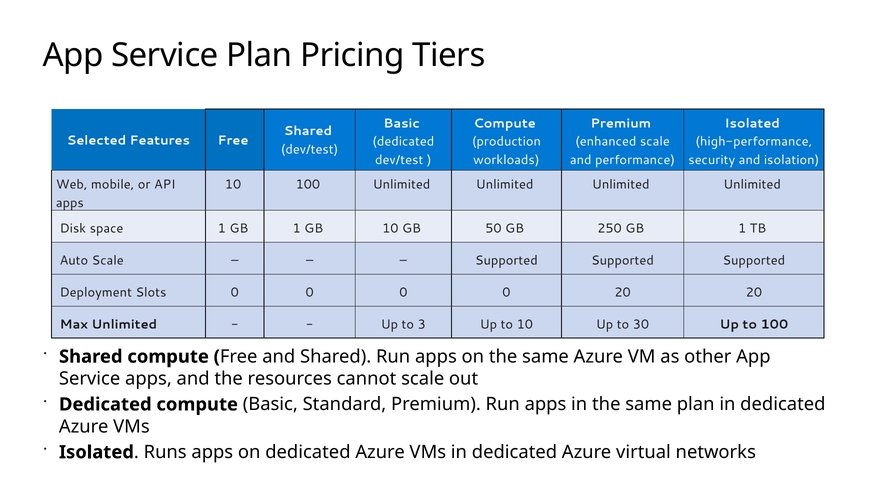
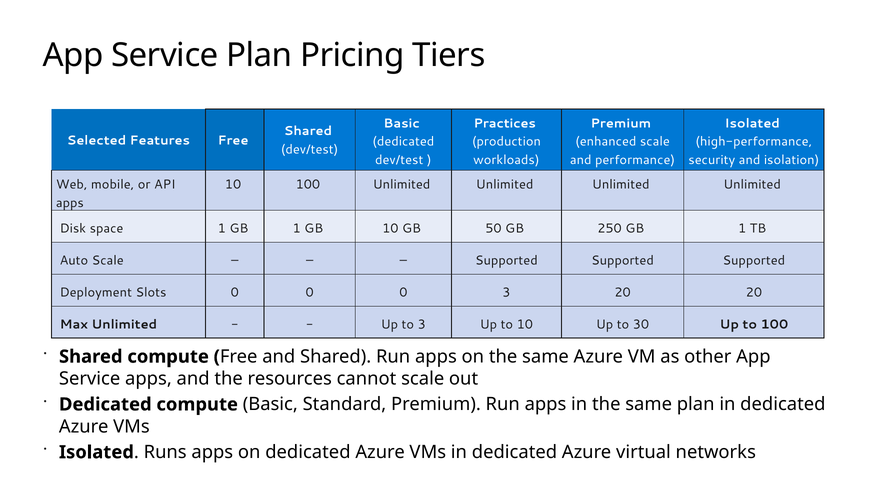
Compute at (505, 123): Compute -> Practices
0 0 0 0: 0 -> 3
